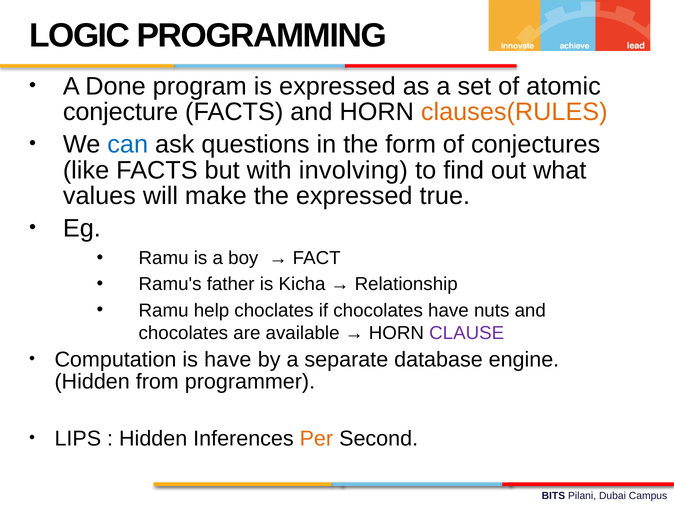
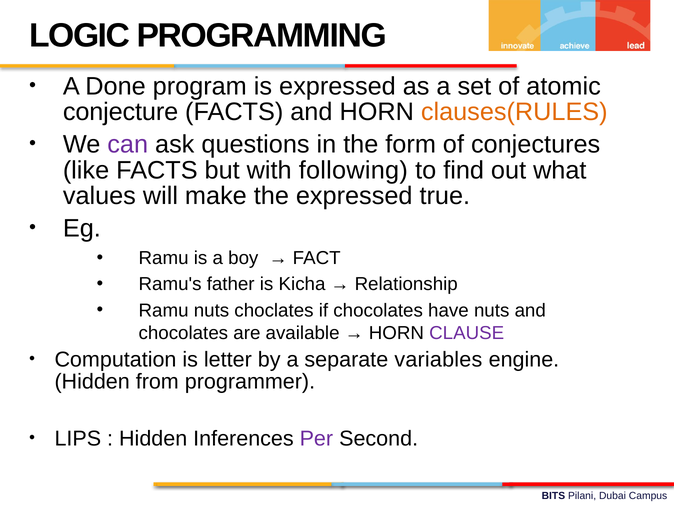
can colour: blue -> purple
involving: involving -> following
Ramu help: help -> nuts
is have: have -> letter
database: database -> variables
Per colour: orange -> purple
